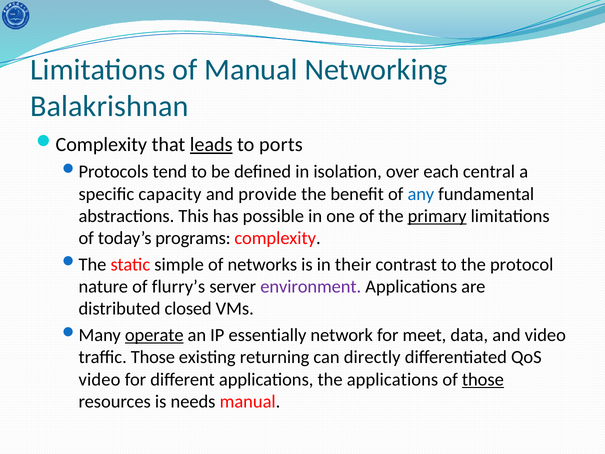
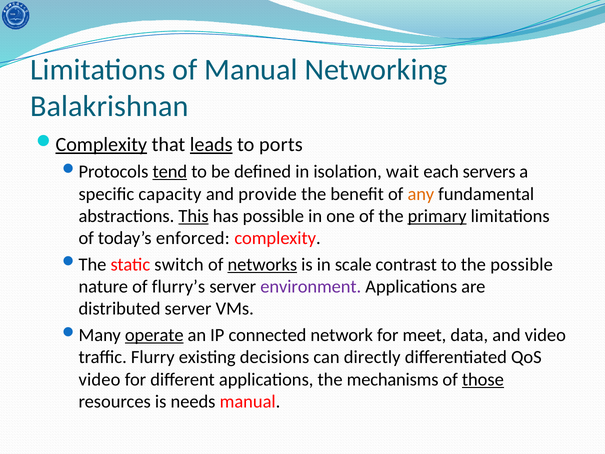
Complexity at (101, 145) underline: none -> present
tend underline: none -> present
over: over -> wait
central: central -> servers
any colour: blue -> orange
This underline: none -> present
programs: programs -> enforced
simple: simple -> switch
networks underline: none -> present
their: their -> scale
the protocol: protocol -> possible
distributed closed: closed -> server
essentially: essentially -> connected
traffic Those: Those -> Flurry
returning: returning -> decisions
the applications: applications -> mechanisms
